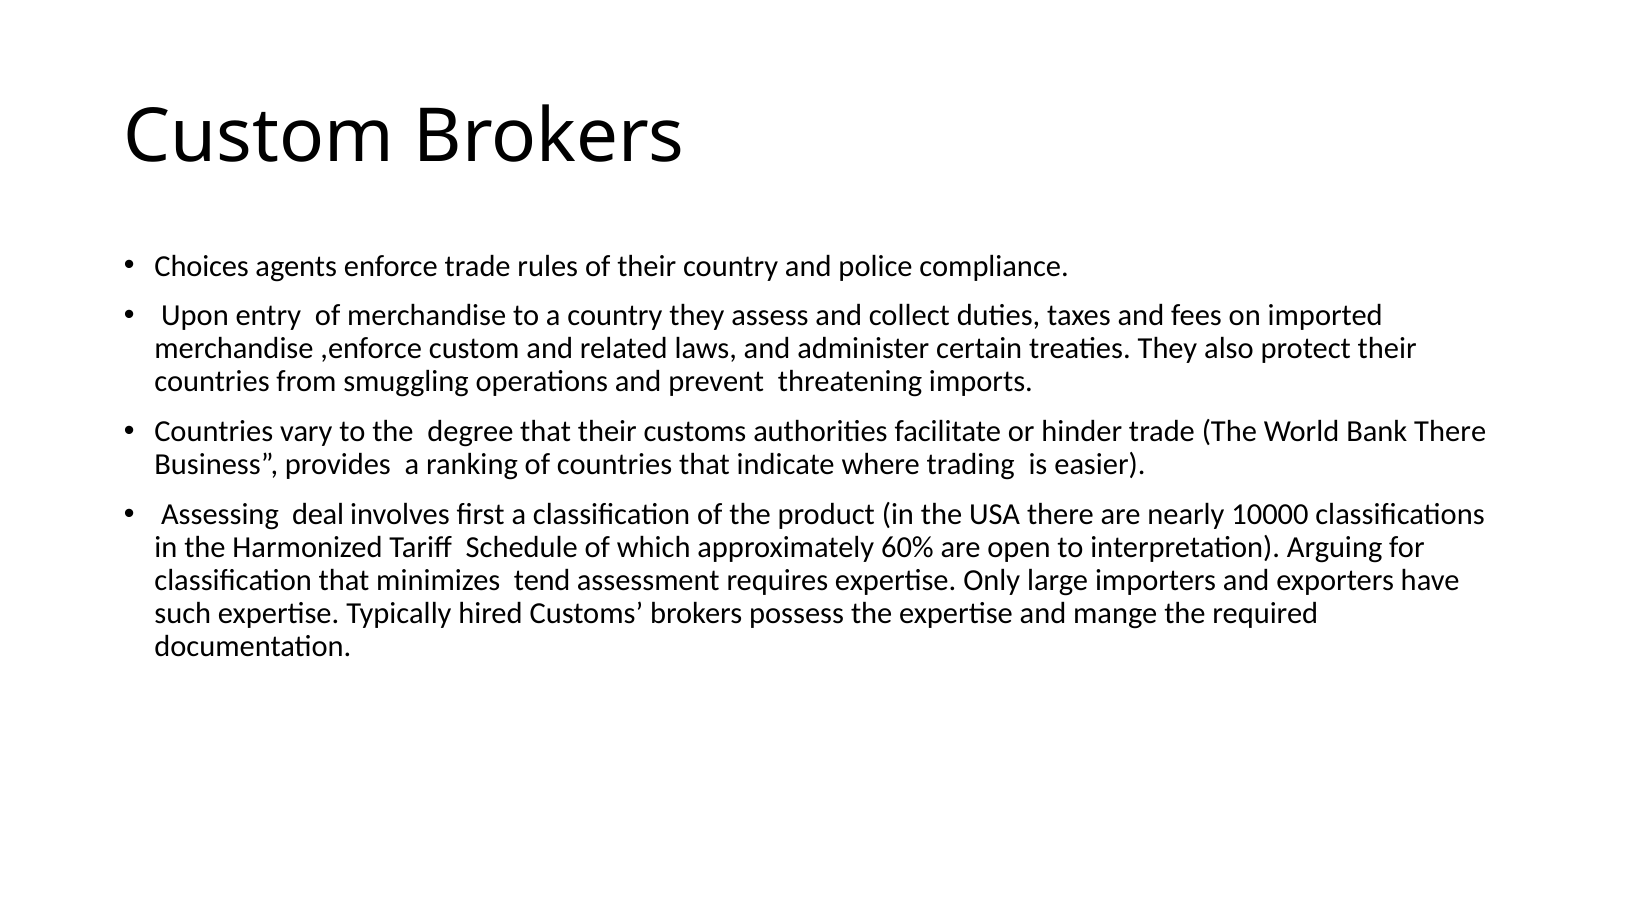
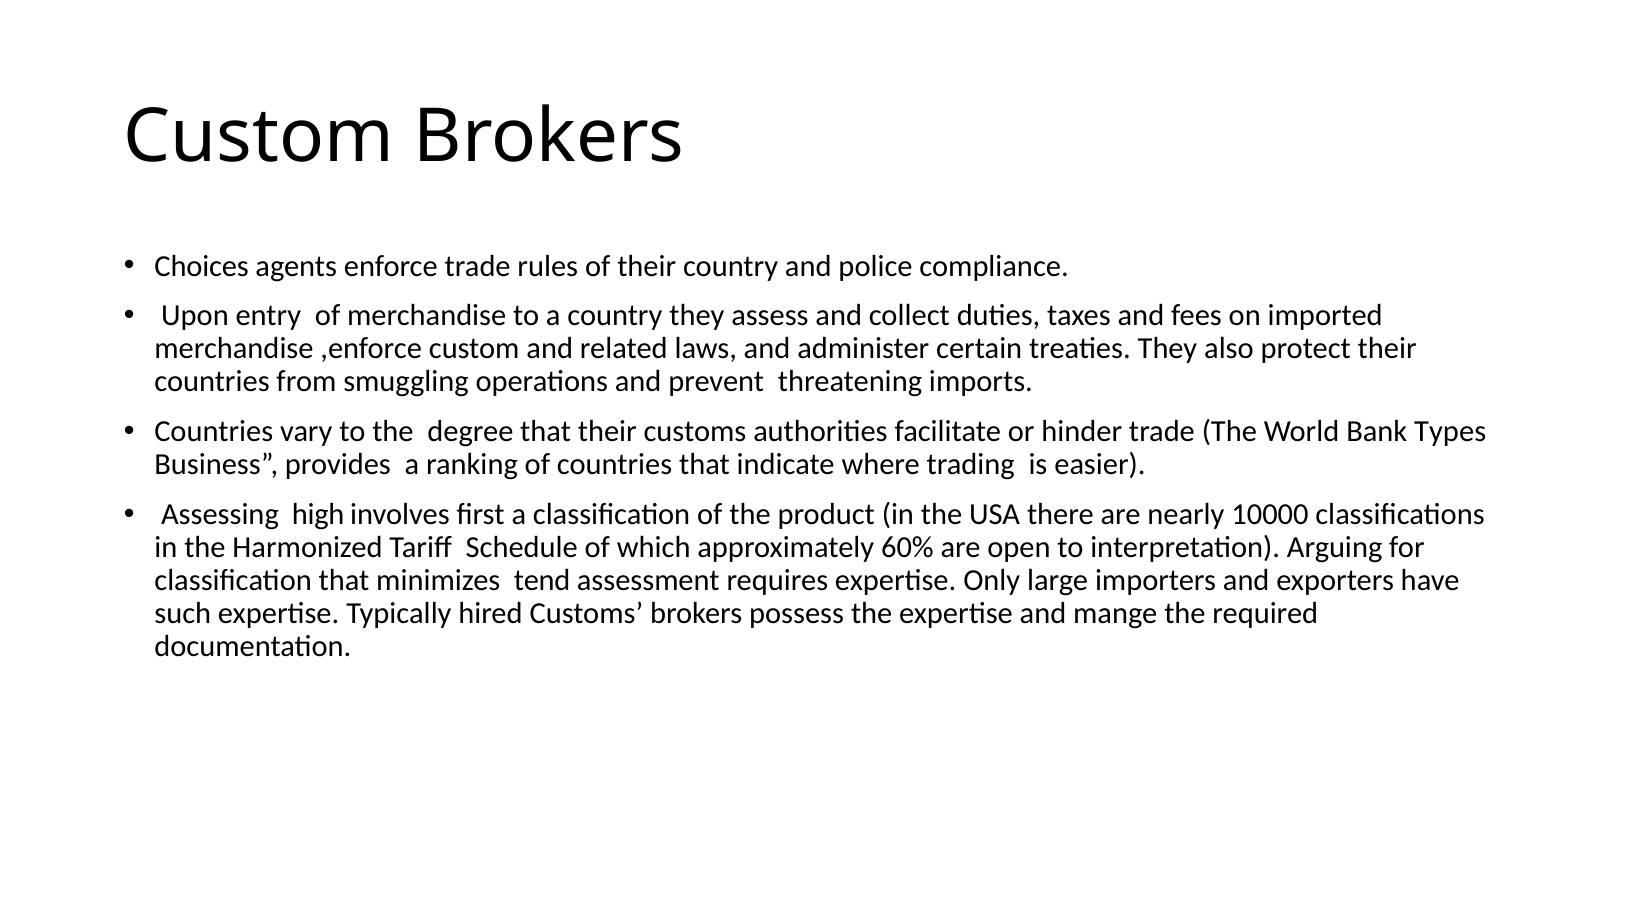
Bank There: There -> Types
deal: deal -> high
